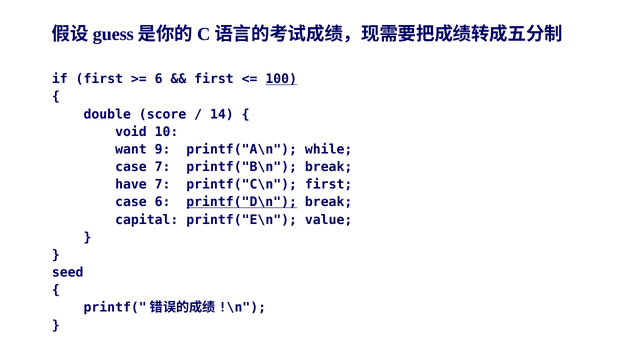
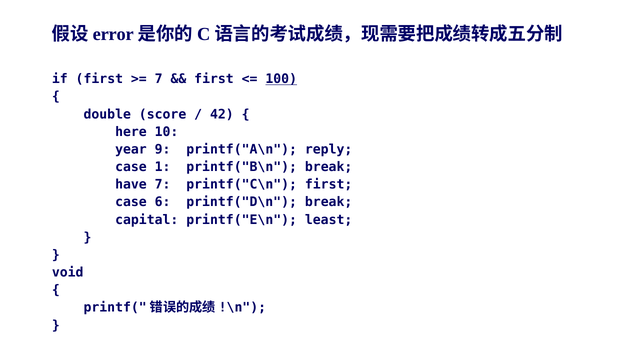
guess: guess -> error
6 at (159, 79): 6 -> 7
14: 14 -> 42
void: void -> here
want: want -> year
while: while -> reply
case 7: 7 -> 1
printf("D\n underline: present -> none
value: value -> least
seed: seed -> void
